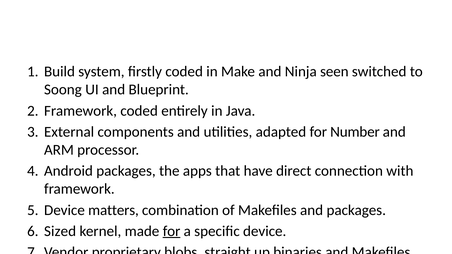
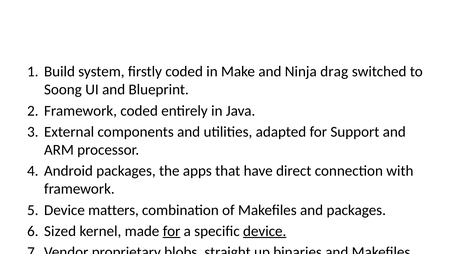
seen: seen -> drag
Number: Number -> Support
device at (265, 231) underline: none -> present
